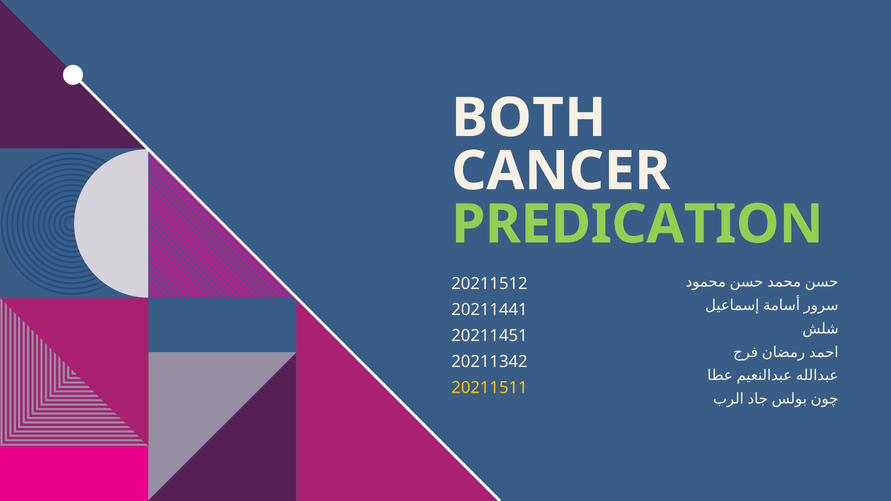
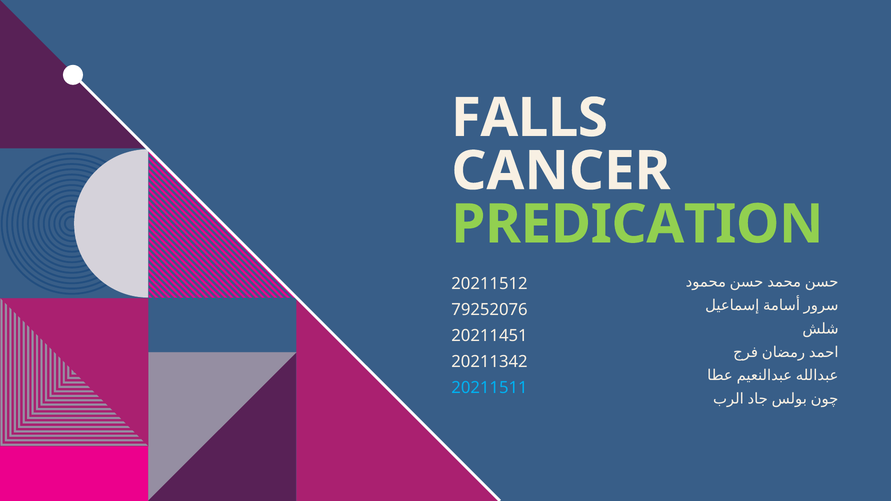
BOTH: BOTH -> FALLS
20211441: 20211441 -> 79252076
20211511 colour: yellow -> light blue
